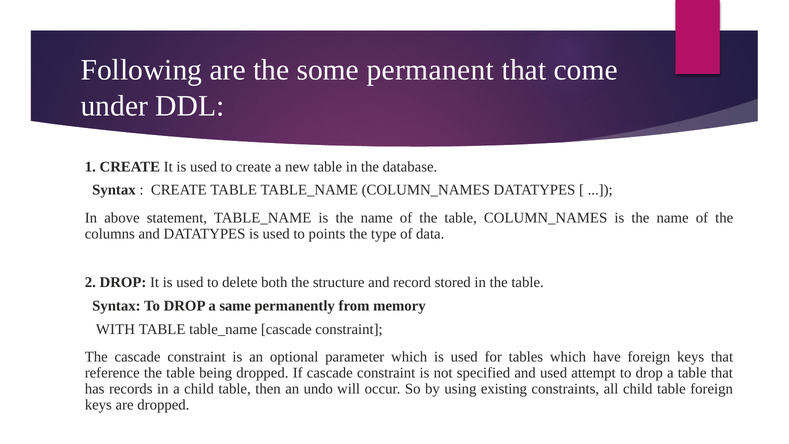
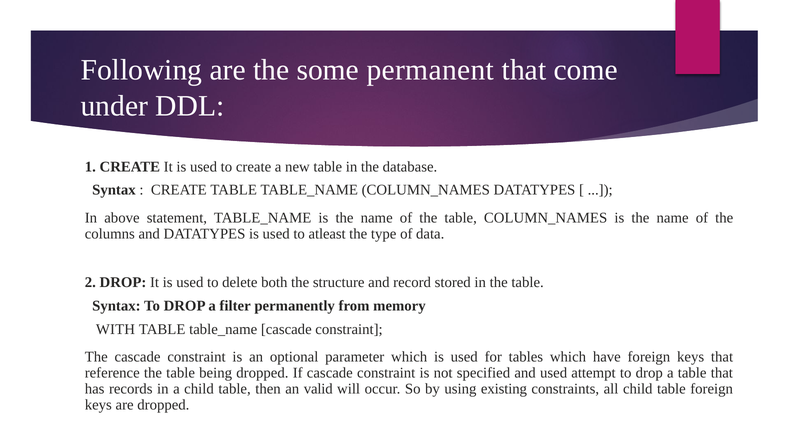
points: points -> atleast
same: same -> filter
undo: undo -> valid
